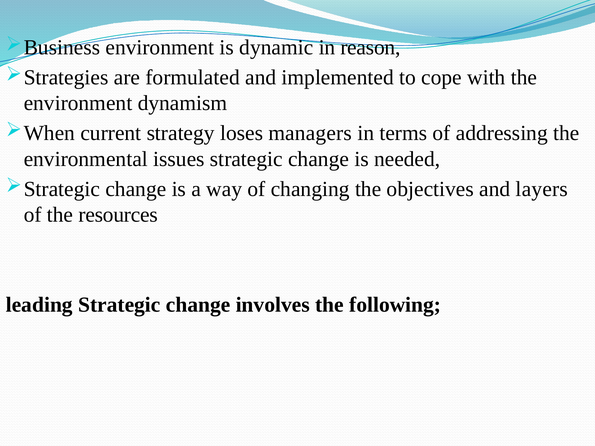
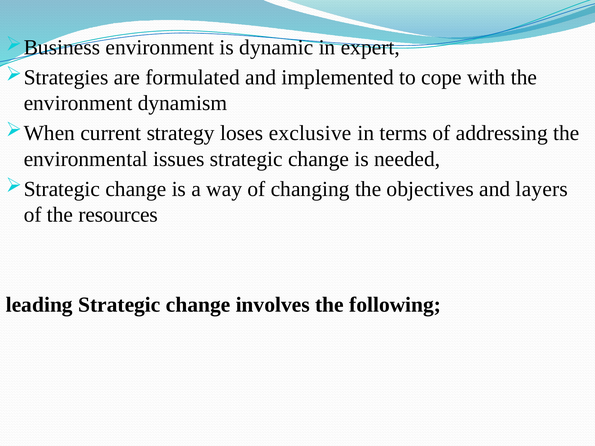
reason: reason -> expert
managers: managers -> exclusive
